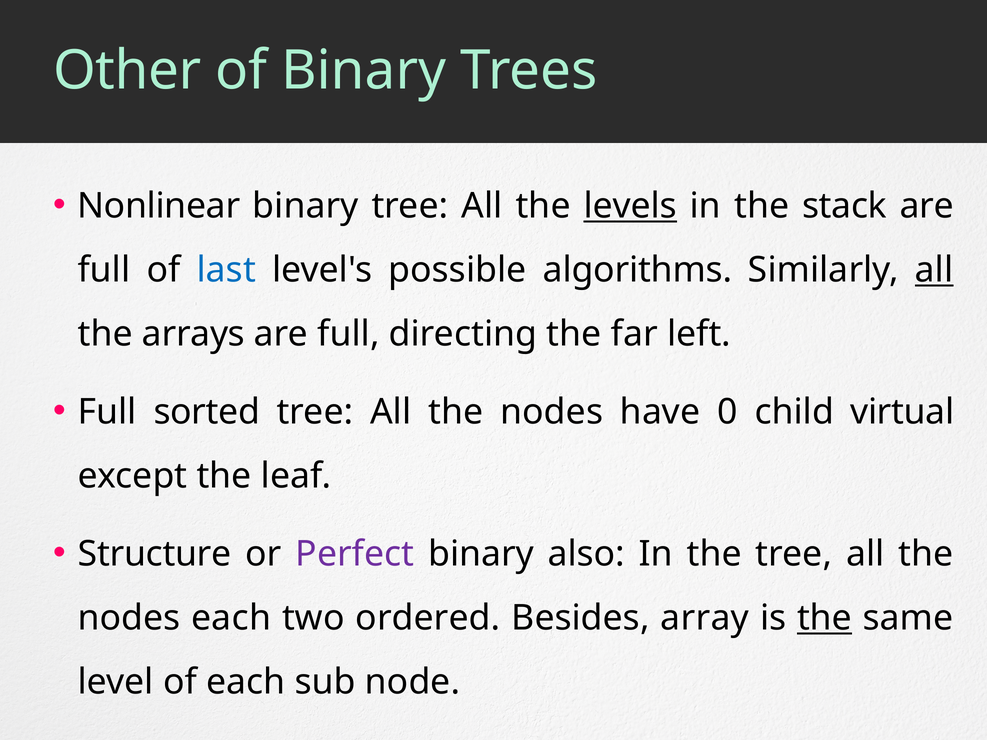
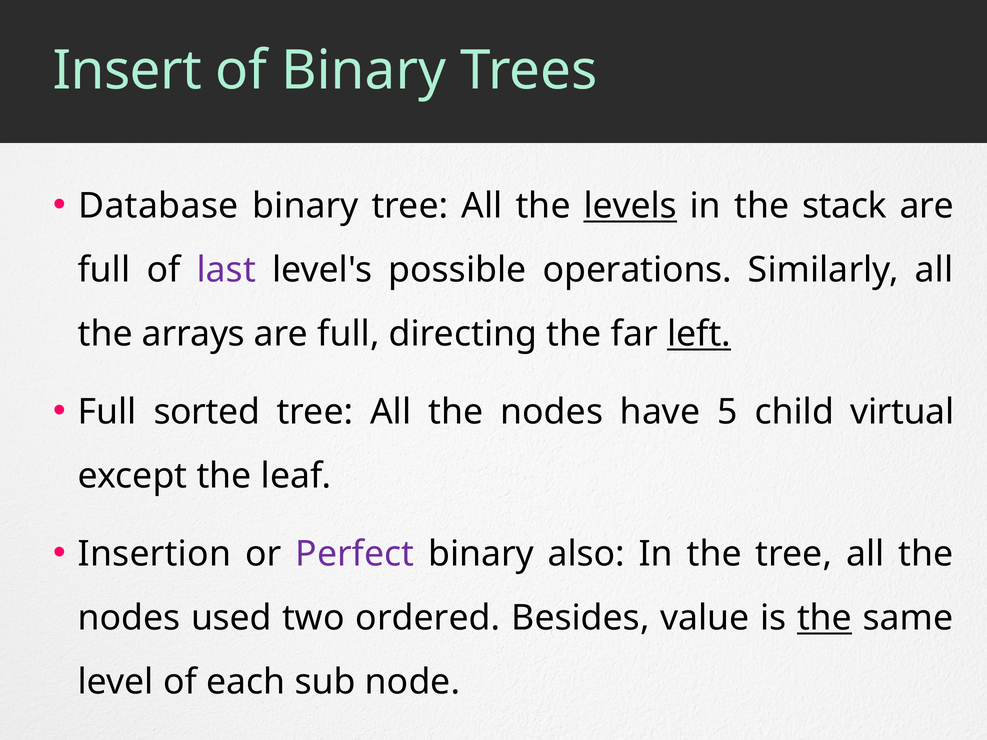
Other: Other -> Insert
Nonlinear: Nonlinear -> Database
last colour: blue -> purple
algorithms: algorithms -> operations
all at (934, 270) underline: present -> none
left underline: none -> present
0: 0 -> 5
Structure: Structure -> Insertion
nodes each: each -> used
array: array -> value
